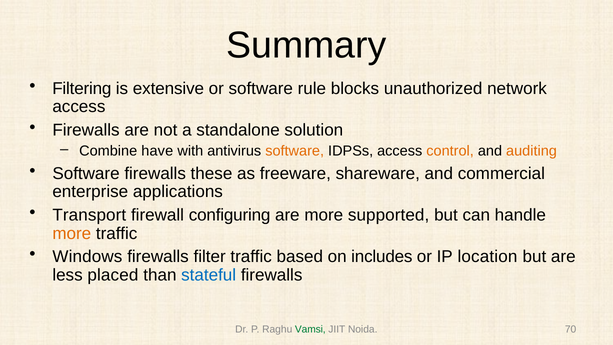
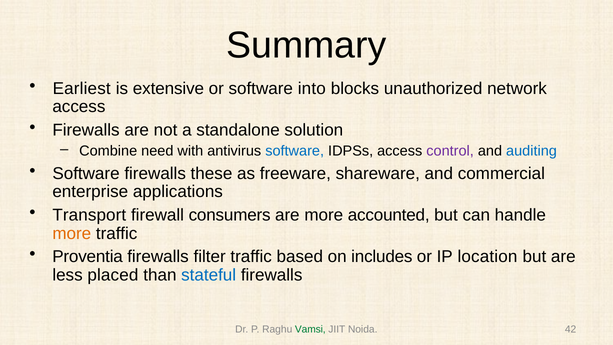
Filtering: Filtering -> Earliest
rule: rule -> into
have: have -> need
software at (295, 151) colour: orange -> blue
control colour: orange -> purple
auditing colour: orange -> blue
configuring: configuring -> consumers
supported: supported -> accounted
Windows: Windows -> Proventia
70: 70 -> 42
